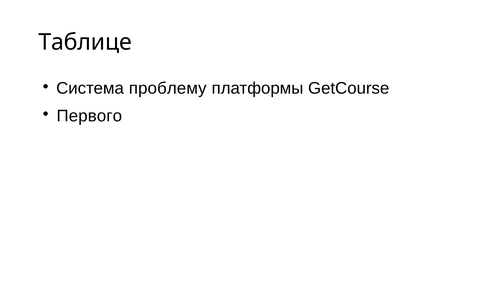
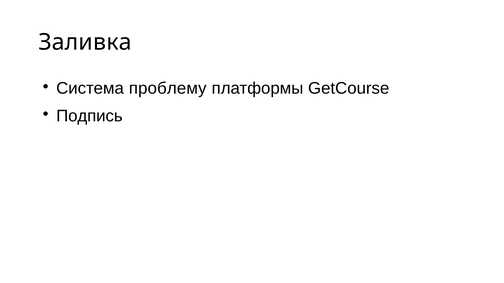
Таблице: Таблице -> Заливка
Первого: Первого -> Подпись
